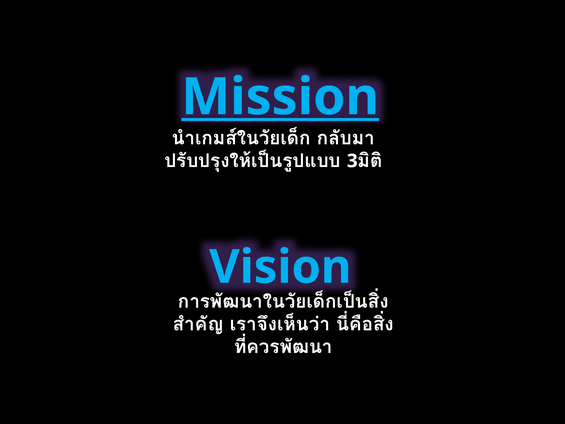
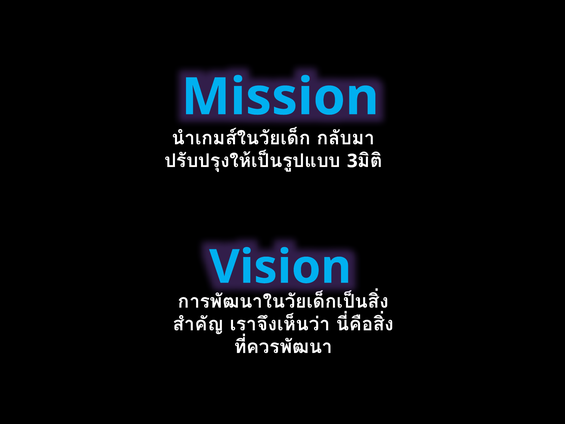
Mission underline: present -> none
